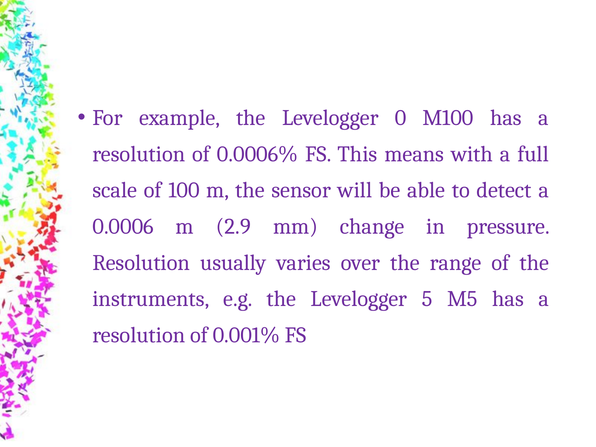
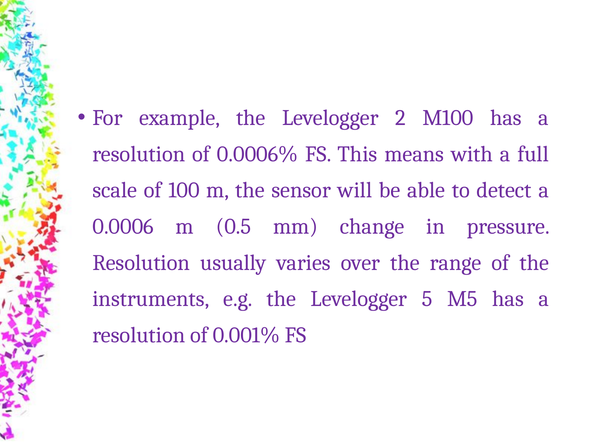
0: 0 -> 2
2.9: 2.9 -> 0.5
